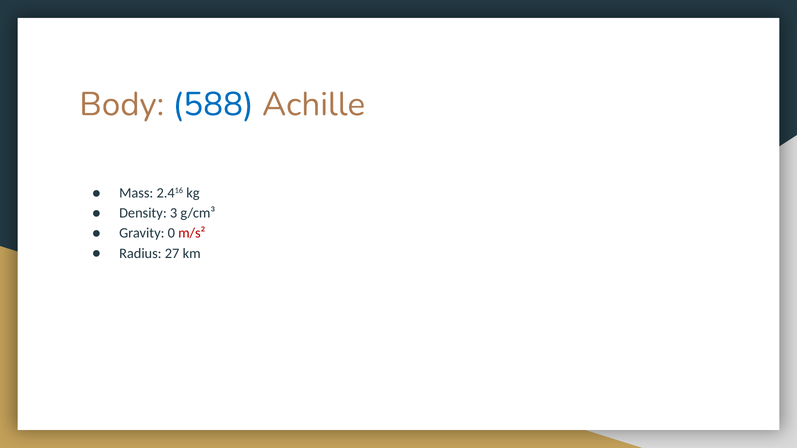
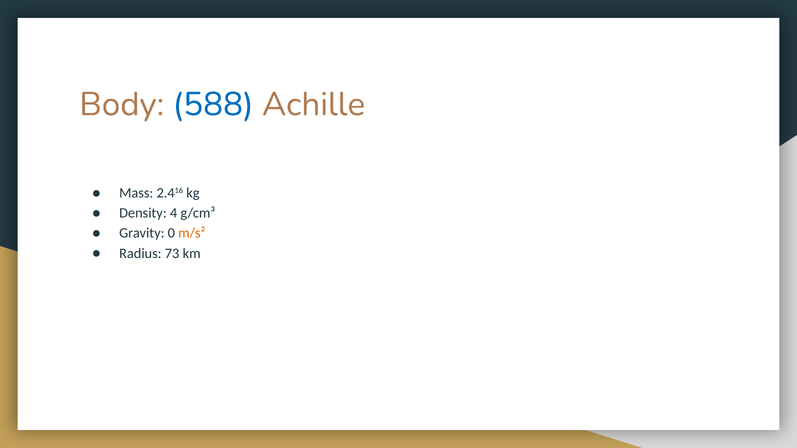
3: 3 -> 4
m/s² colour: red -> orange
27: 27 -> 73
